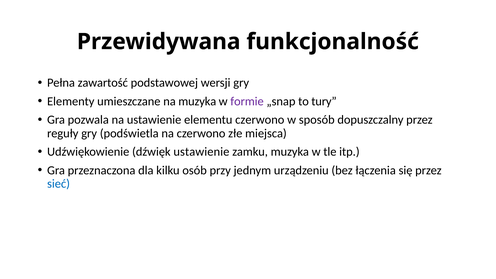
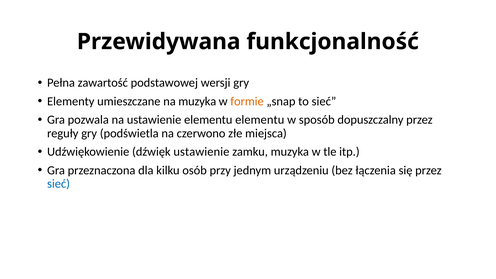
formie colour: purple -> orange
to tury: tury -> sieć
elementu czerwono: czerwono -> elementu
